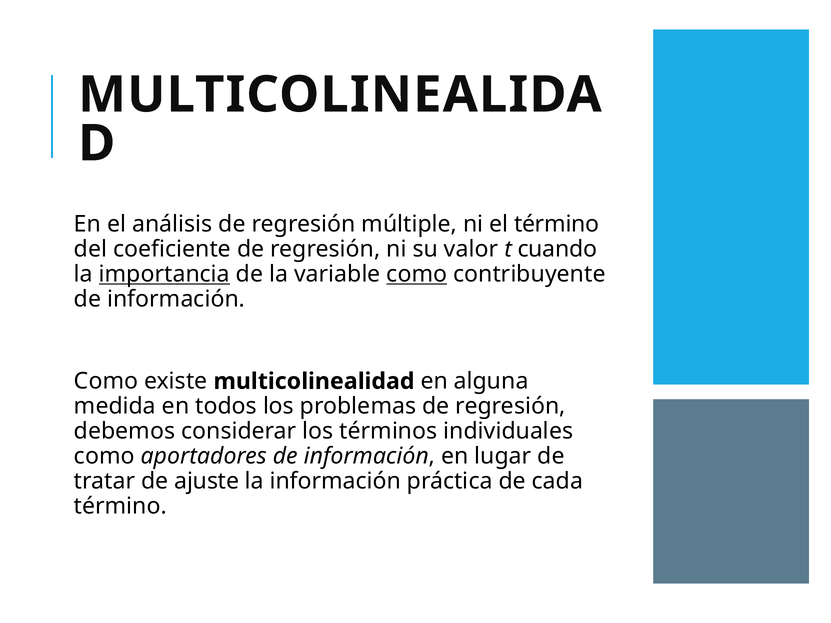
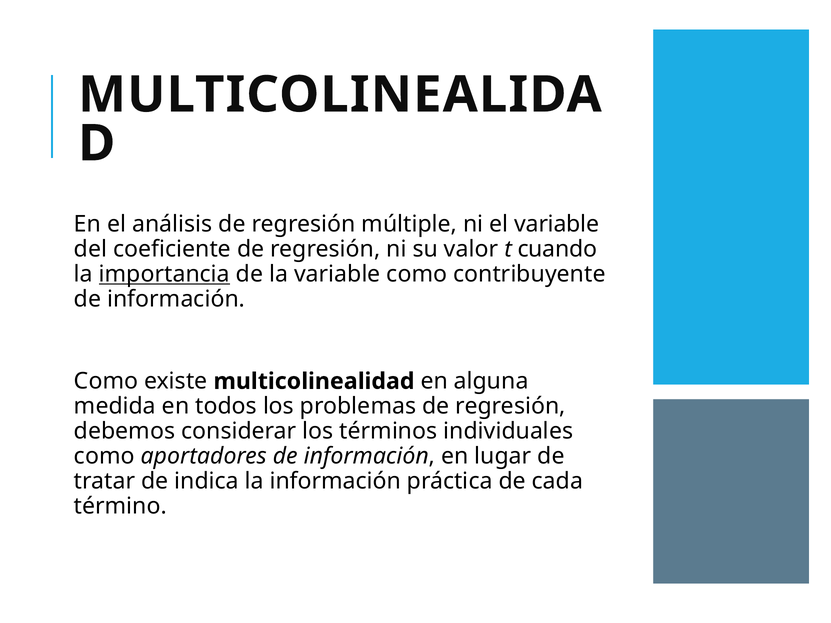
el término: término -> variable
como at (417, 274) underline: present -> none
ajuste: ajuste -> indica
